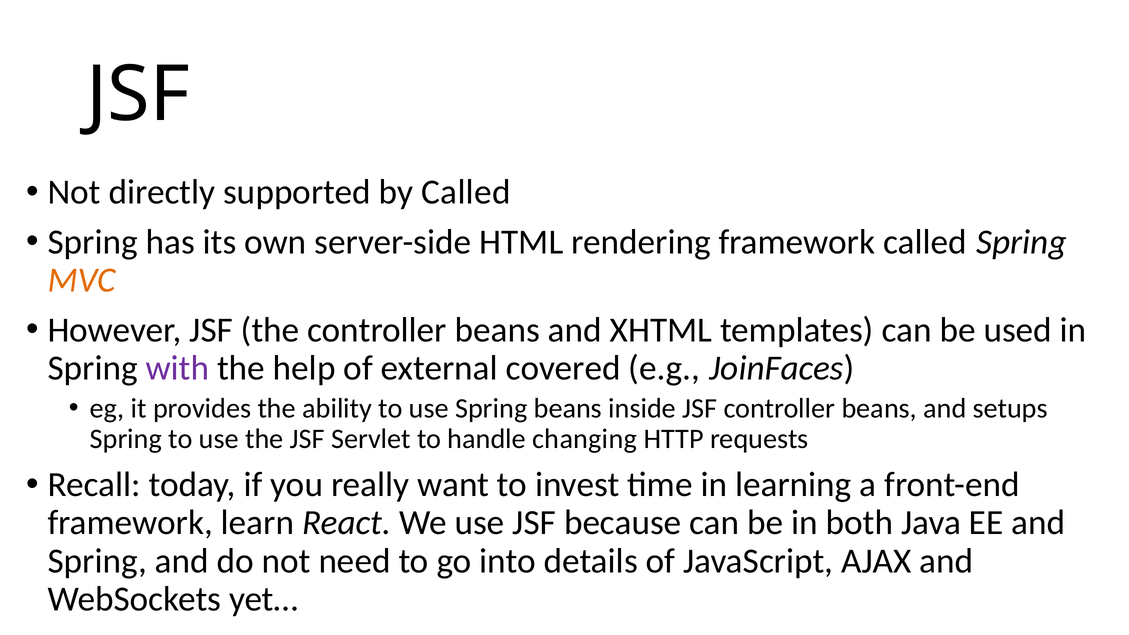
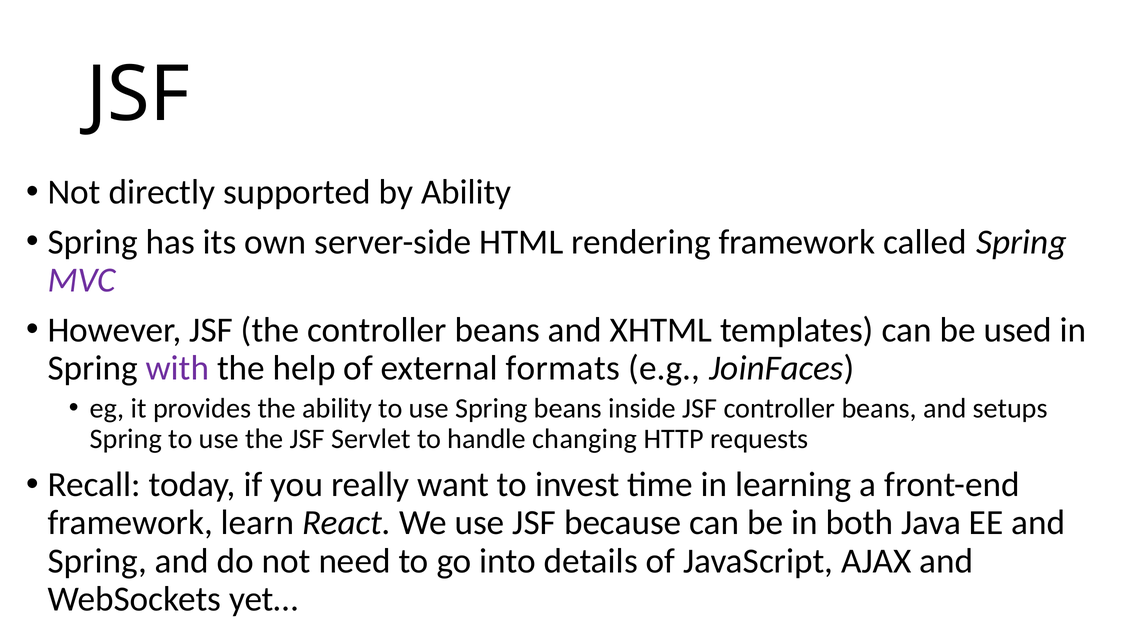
by Called: Called -> Ability
MVC colour: orange -> purple
covered: covered -> formats
